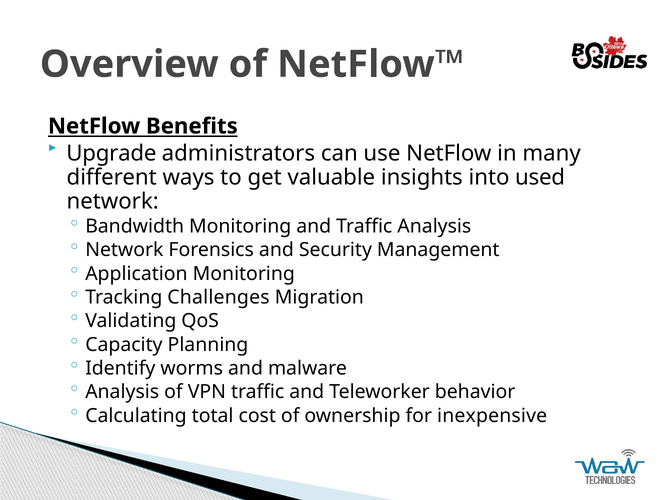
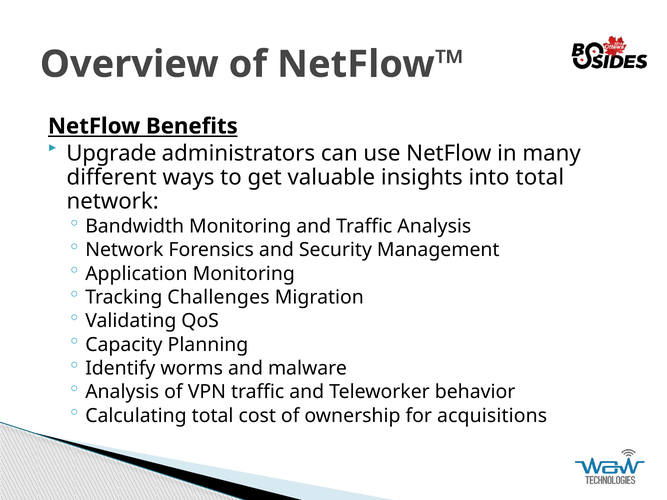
into used: used -> total
inexpensive: inexpensive -> acquisitions
